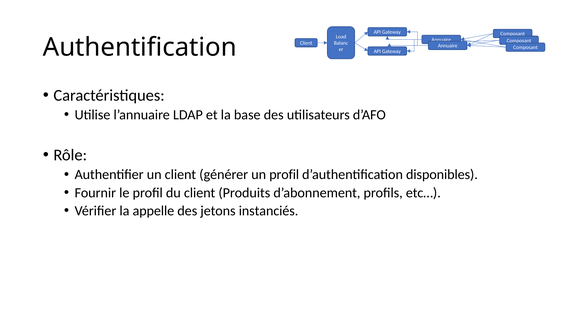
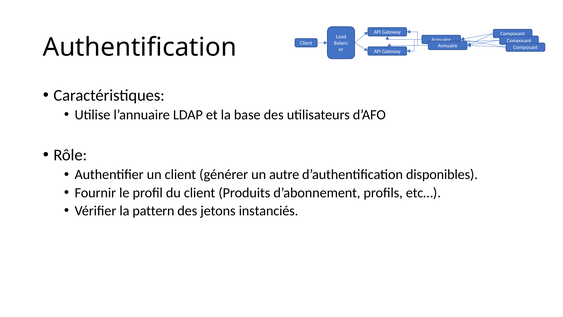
un profil: profil -> autre
appelle: appelle -> pattern
